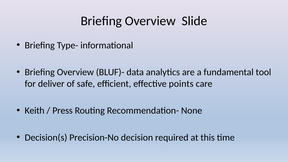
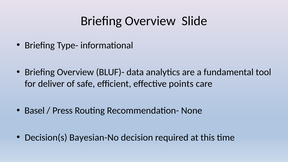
Keith: Keith -> Basel
Precision-No: Precision-No -> Bayesian-No
